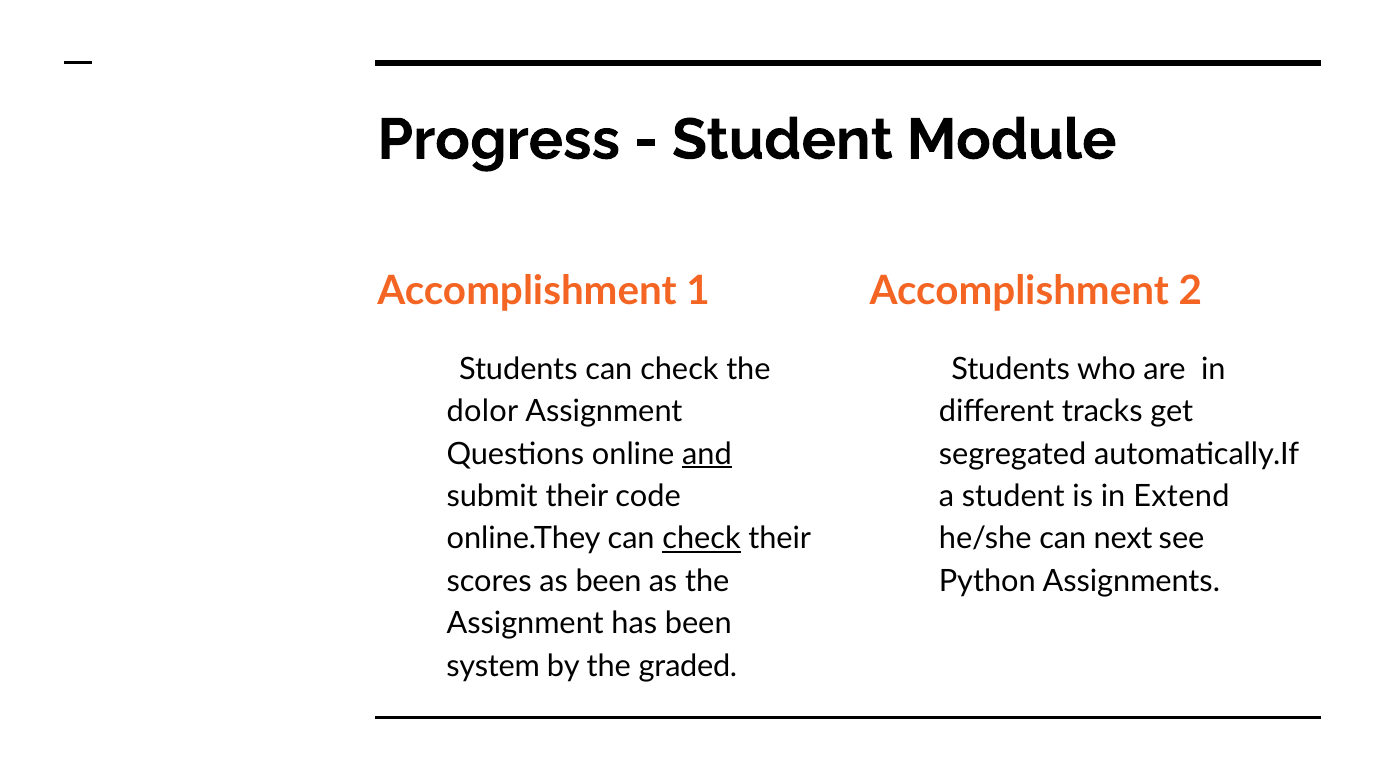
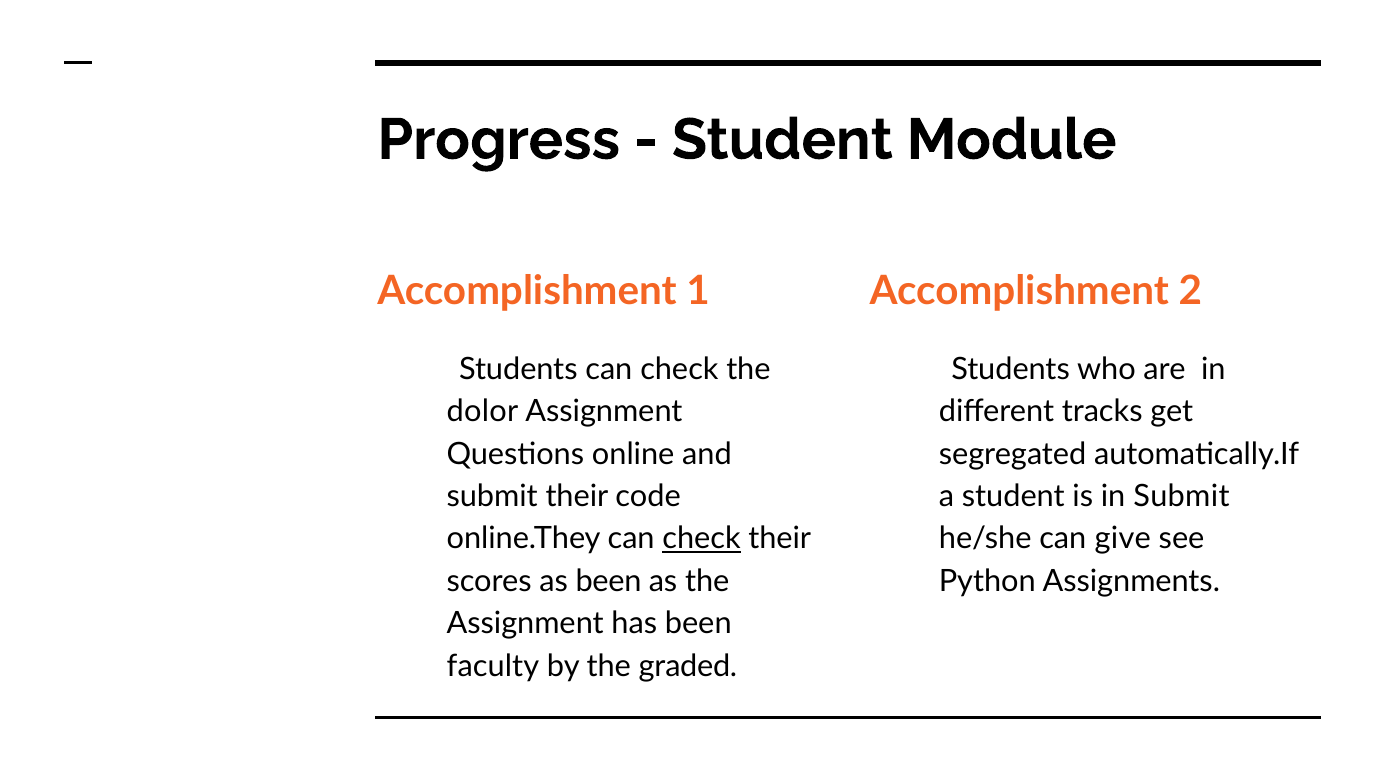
and underline: present -> none
in Extend: Extend -> Submit
next: next -> give
system: system -> faculty
